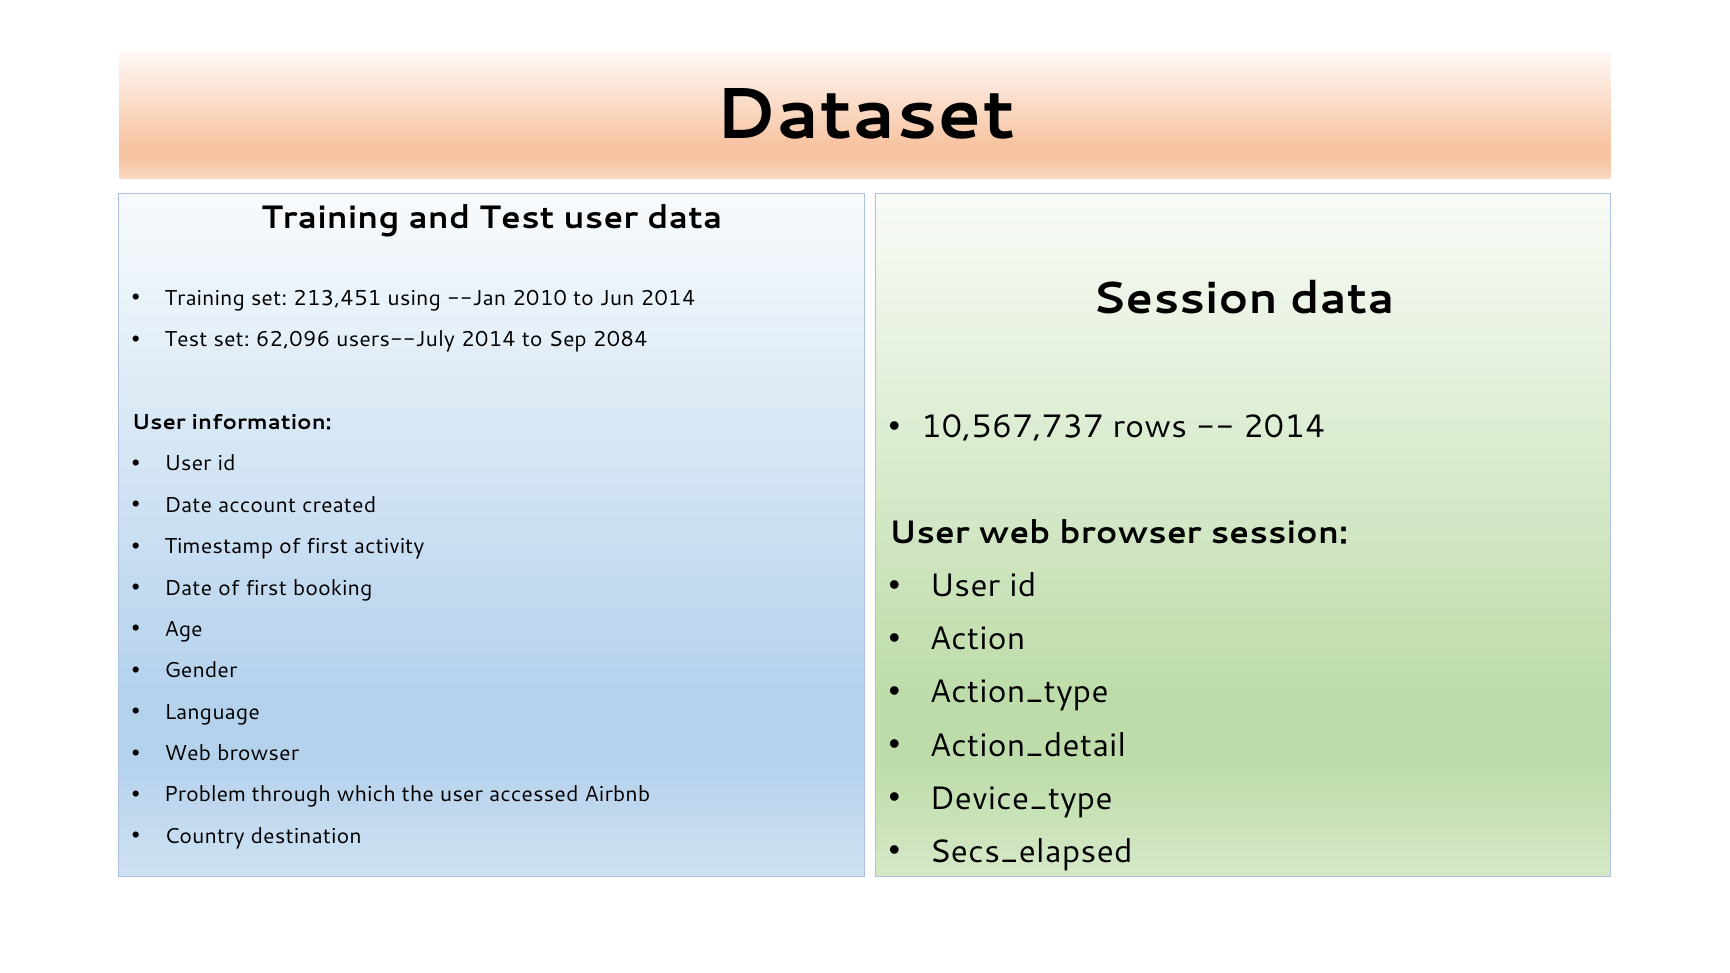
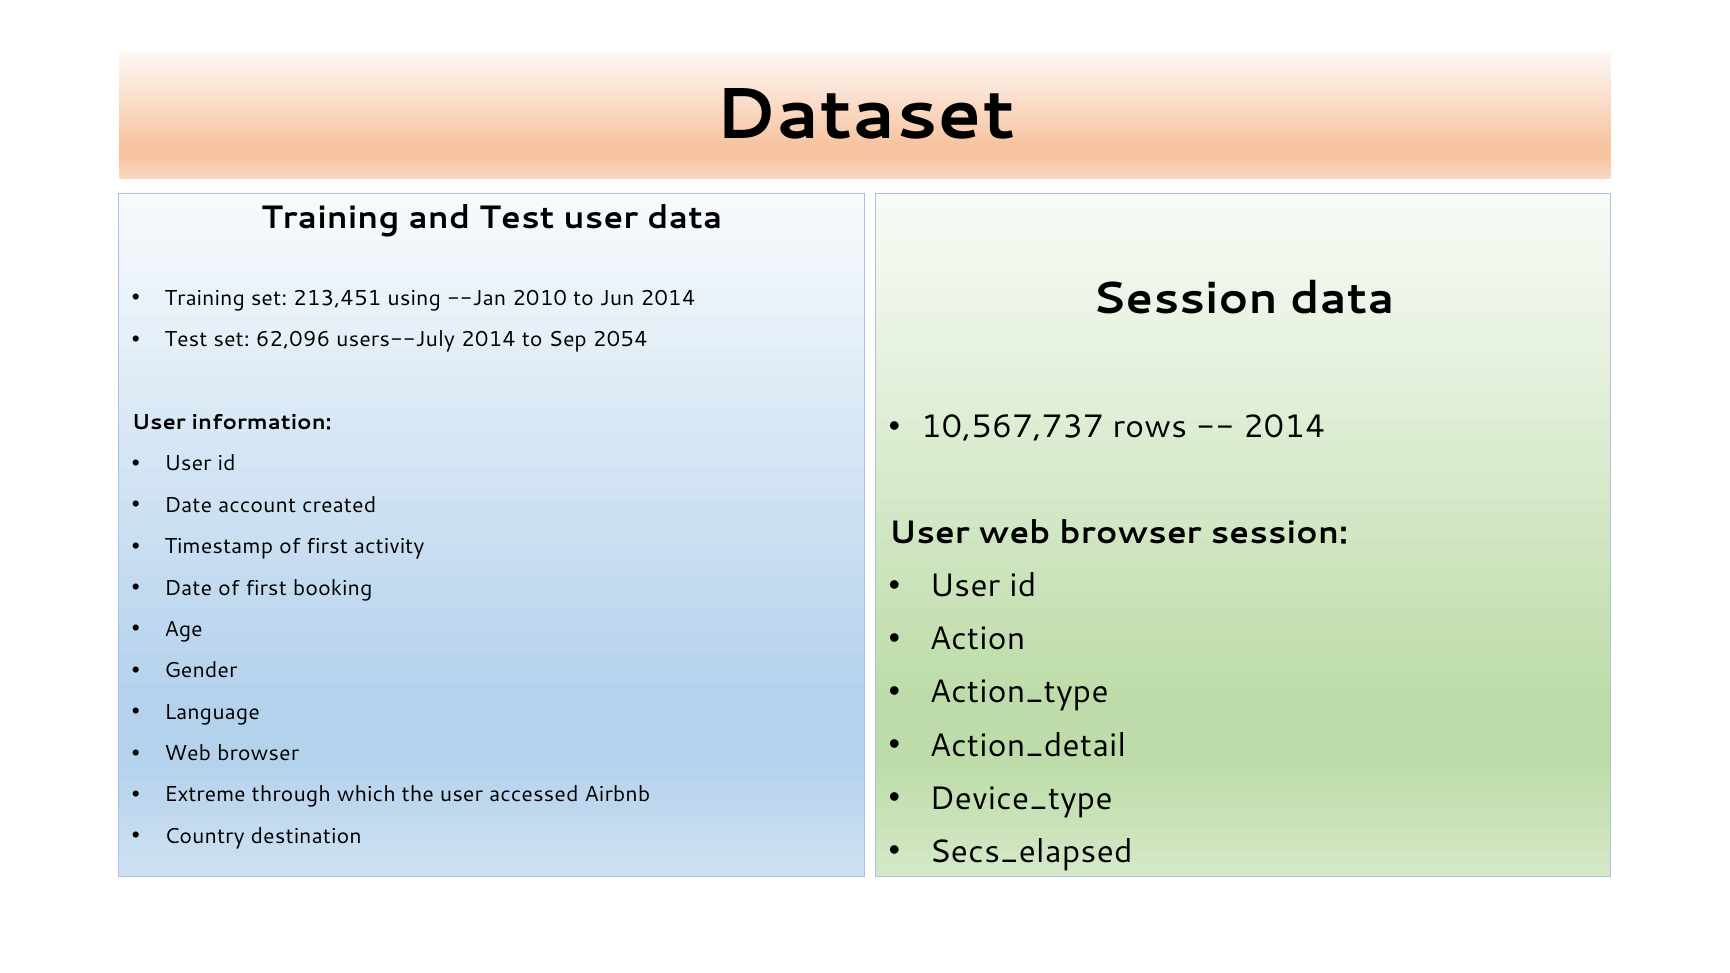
2084: 2084 -> 2054
Problem: Problem -> Extreme
